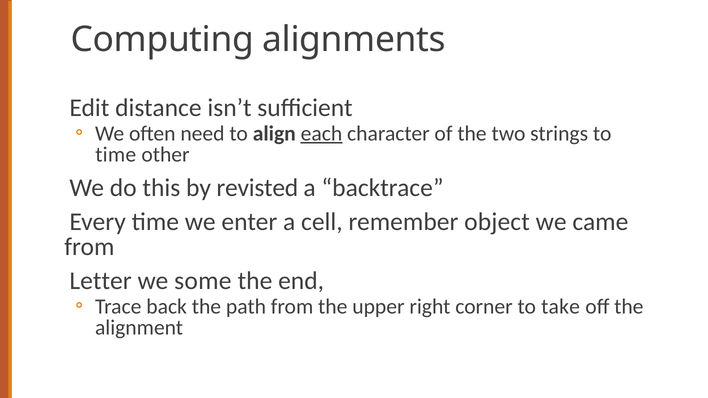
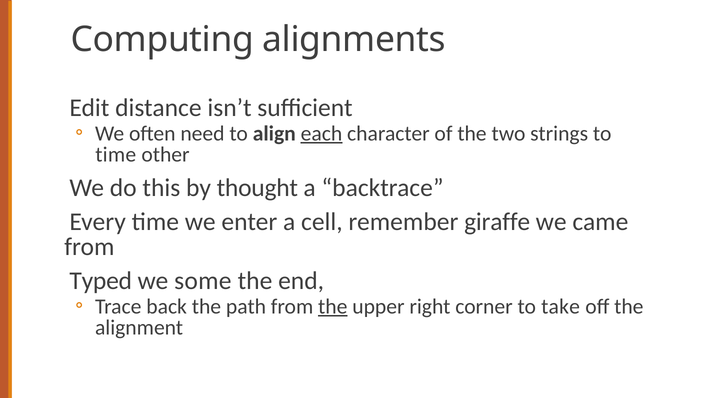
revisted: revisted -> thought
object: object -> giraffe
Letter: Letter -> Typed
the at (333, 307) underline: none -> present
